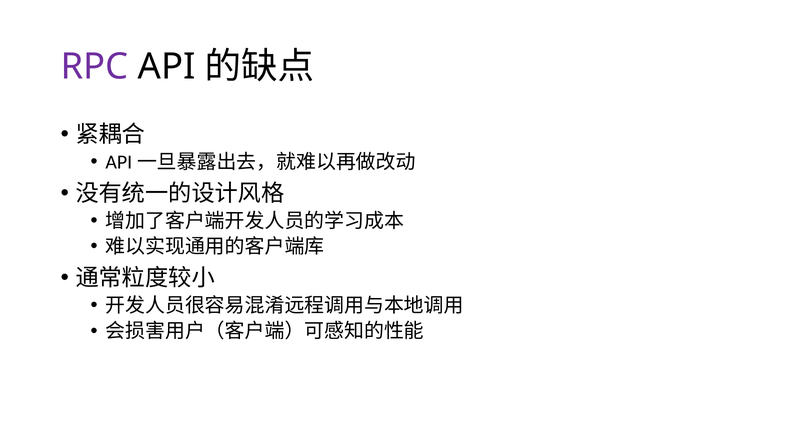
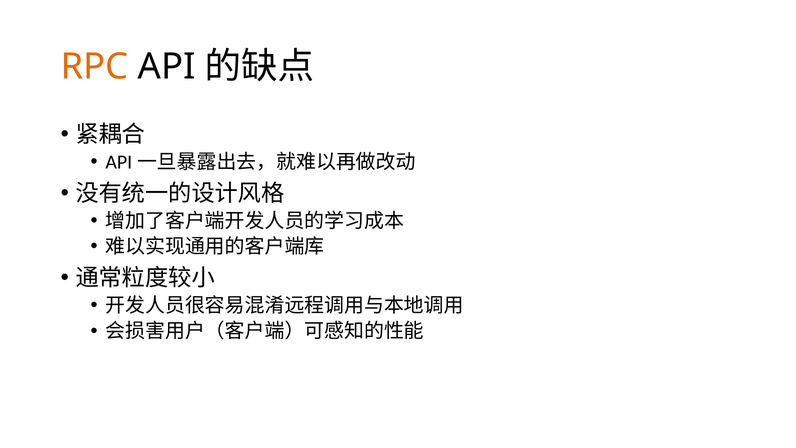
RPC colour: purple -> orange
